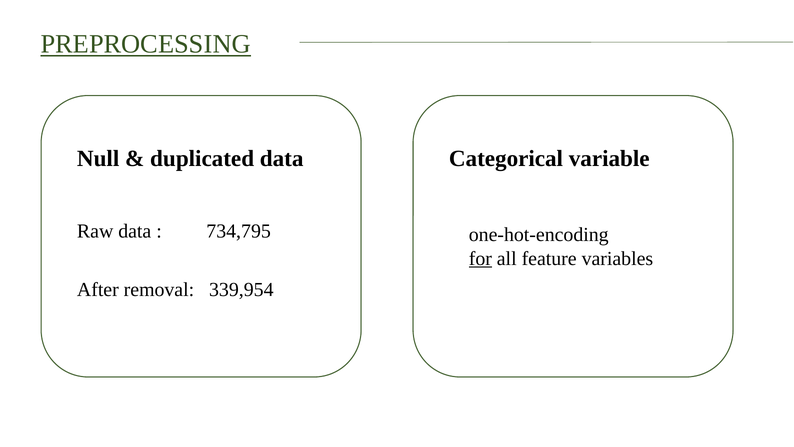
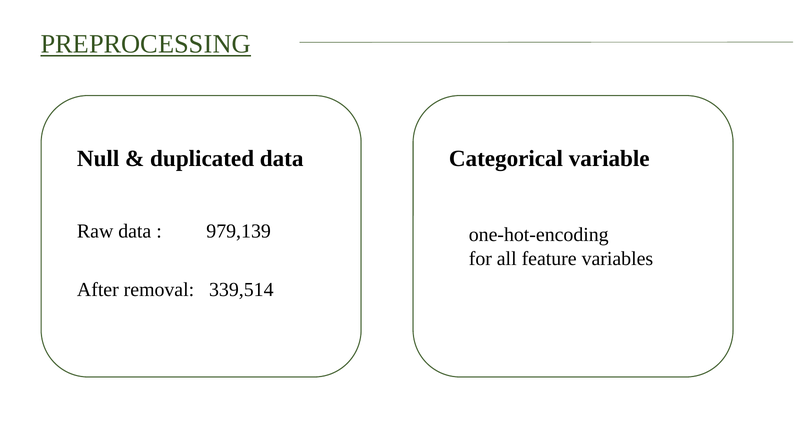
734,795: 734,795 -> 979,139
for underline: present -> none
339,954: 339,954 -> 339,514
